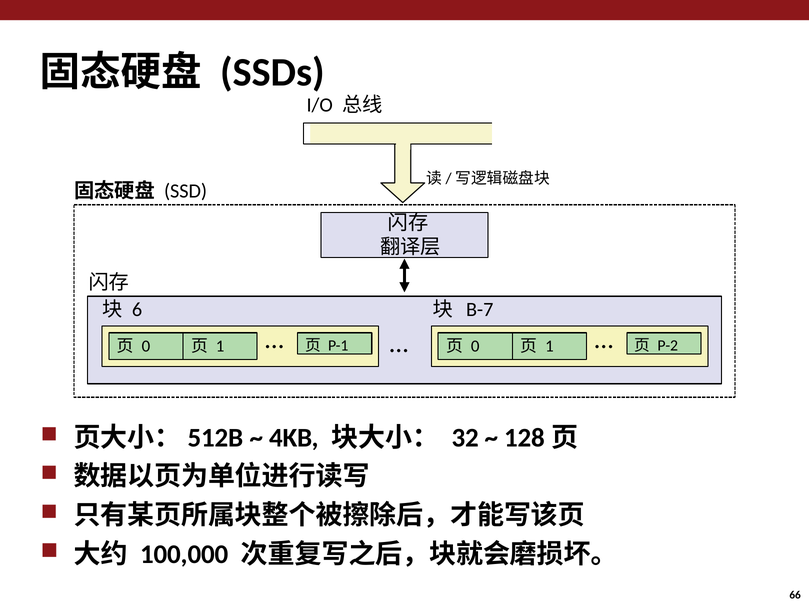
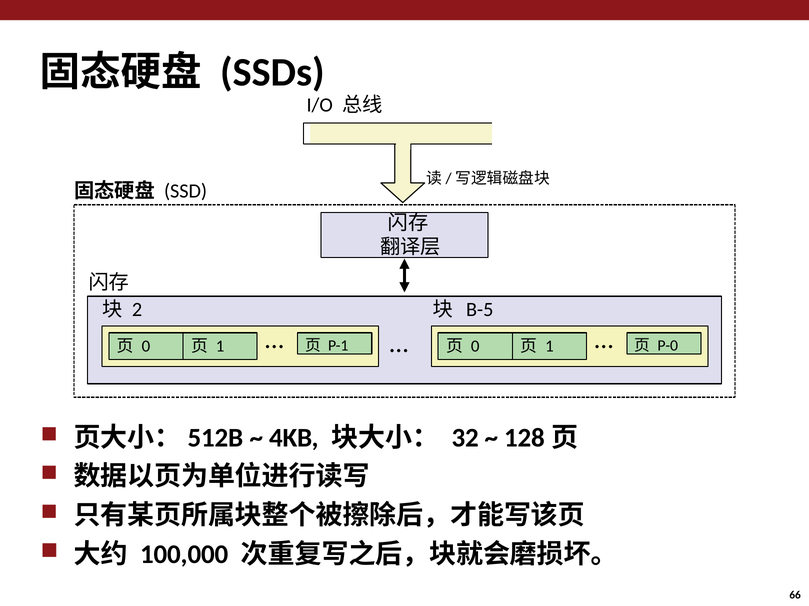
6: 6 -> 2
B-7: B-7 -> B-5
P-2: P-2 -> P-0
